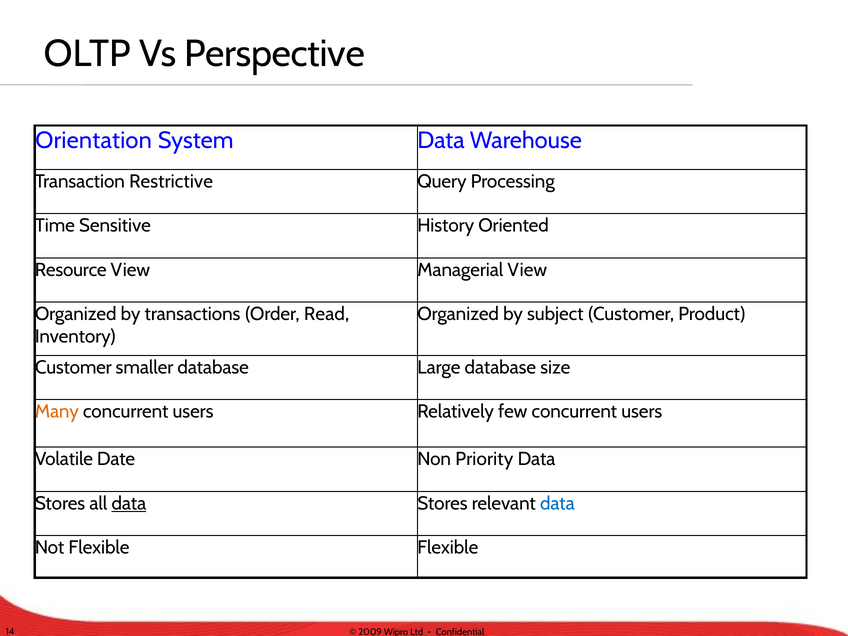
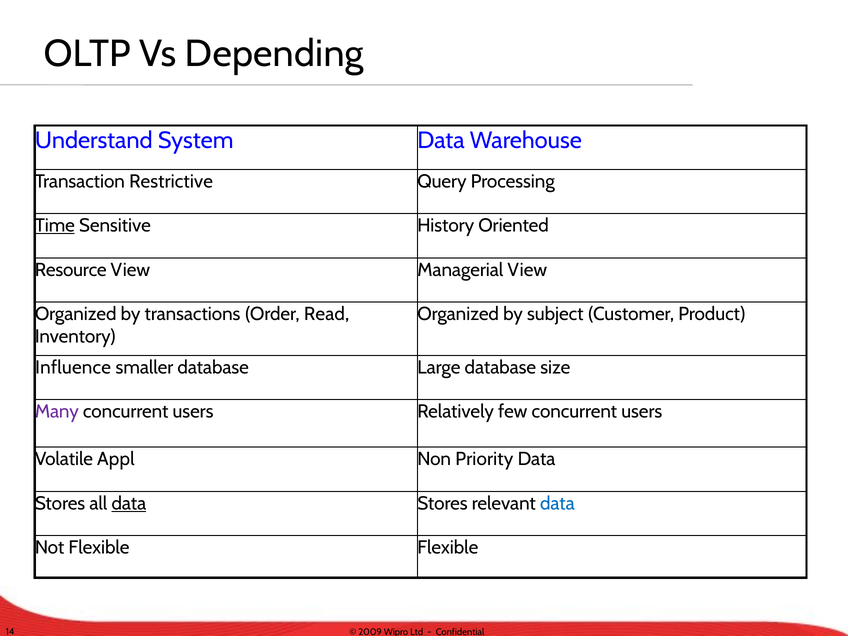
Perspective: Perspective -> Depending
Orientation: Orientation -> Understand
Time underline: none -> present
Customer at (73, 368): Customer -> Influence
Many colour: orange -> purple
Date: Date -> Appl
